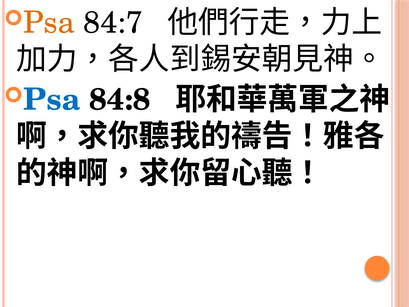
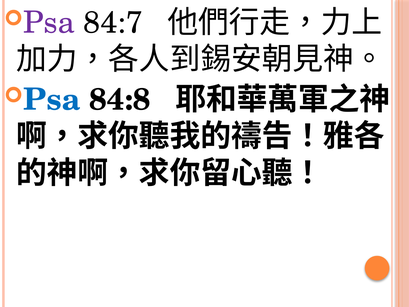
Psa at (49, 23) colour: orange -> purple
